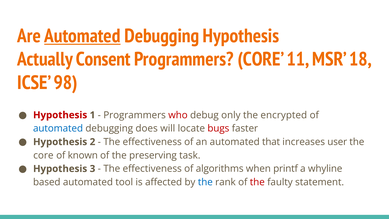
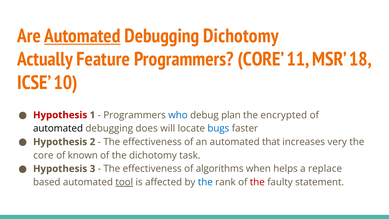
Debugging Hypothesis: Hypothesis -> Dichotomy
Consent: Consent -> Feature
98: 98 -> 10
who colour: red -> blue
only: only -> plan
automated at (58, 128) colour: blue -> black
bugs colour: red -> blue
user: user -> very
the preserving: preserving -> dichotomy
printf: printf -> helps
whyline: whyline -> replace
tool underline: none -> present
